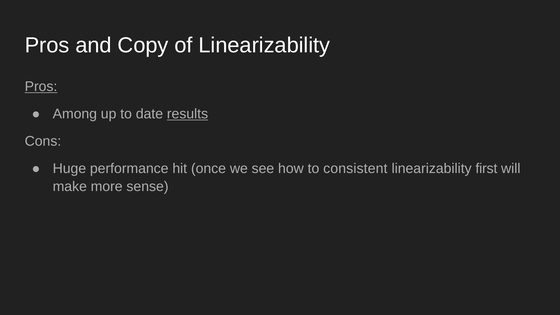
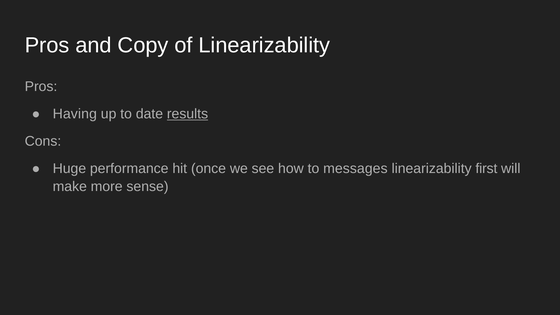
Pros at (41, 87) underline: present -> none
Among: Among -> Having
consistent: consistent -> messages
